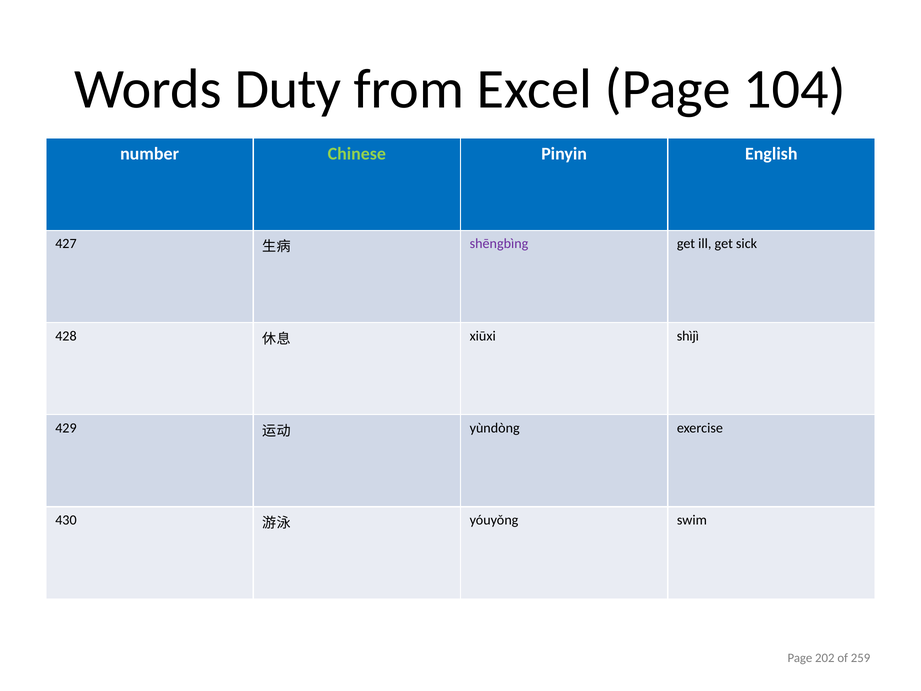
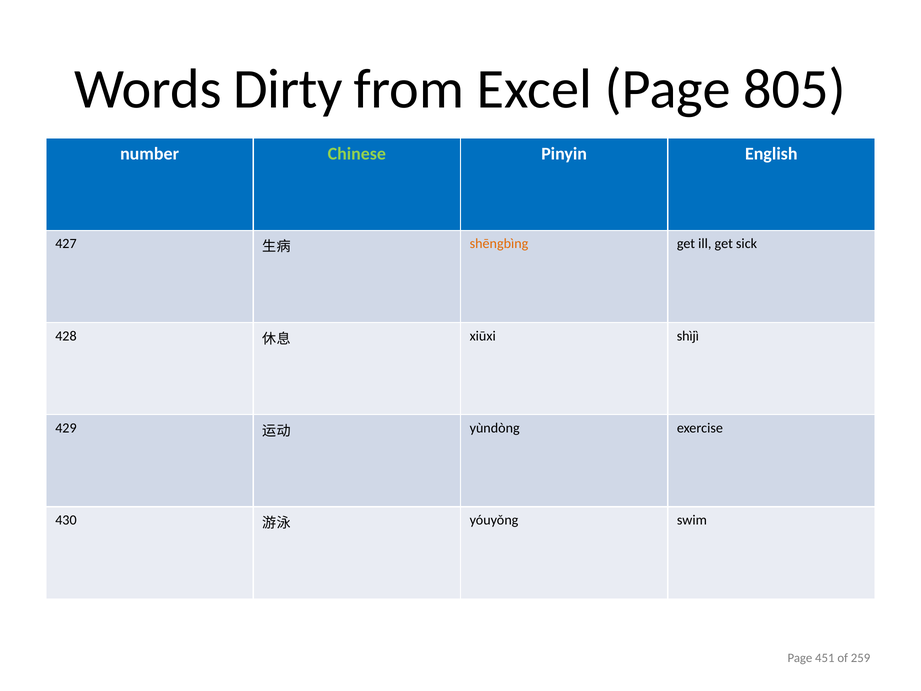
Duty: Duty -> Dirty
104: 104 -> 805
shēngbìng colour: purple -> orange
202: 202 -> 451
